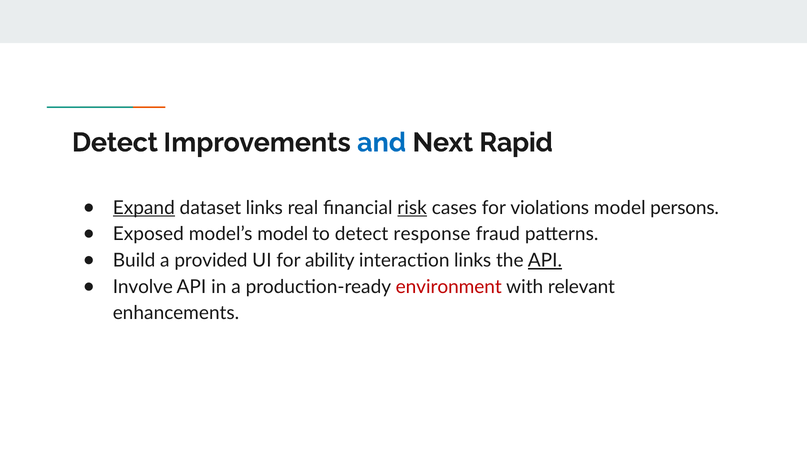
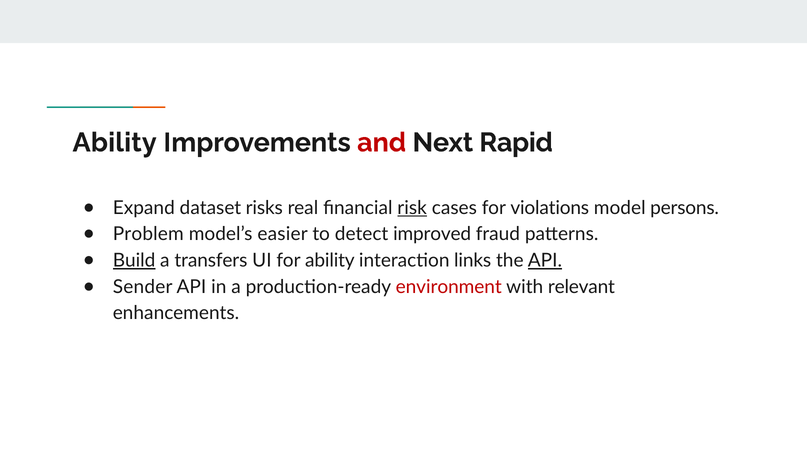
Detect at (115, 142): Detect -> Ability
and colour: blue -> red
Expand underline: present -> none
dataset links: links -> risks
Exposed: Exposed -> Problem
model’s model: model -> easier
response: response -> improved
Build underline: none -> present
provided: provided -> transfers
Involve: Involve -> Sender
